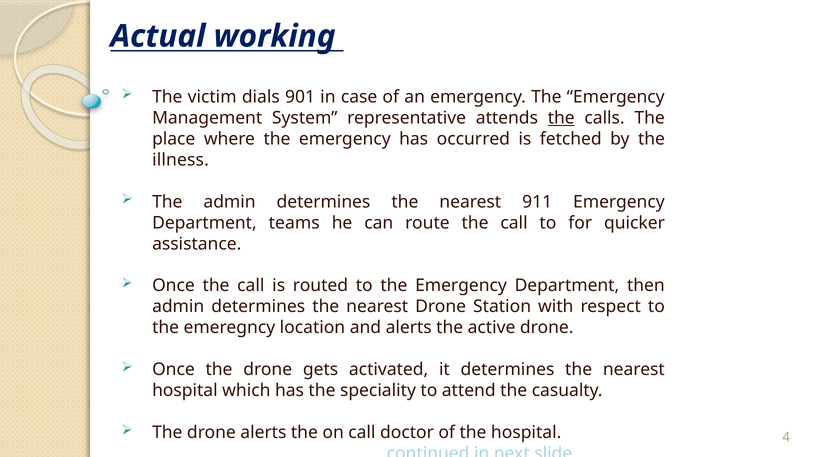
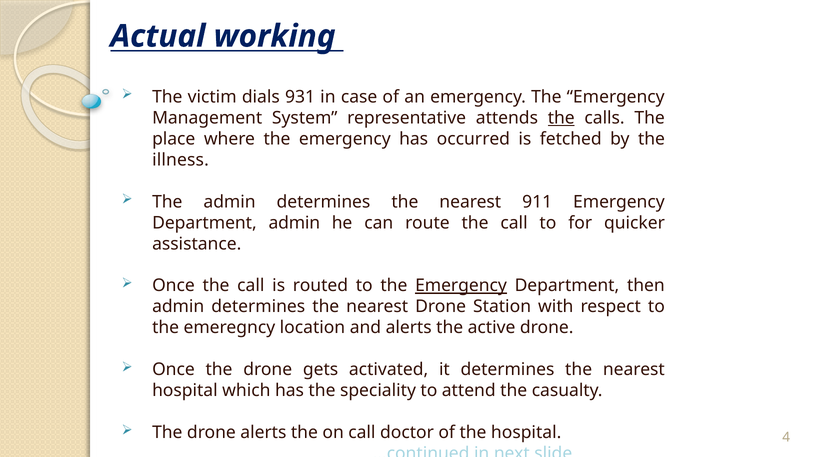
901: 901 -> 931
Department teams: teams -> admin
Emergency at (461, 286) underline: none -> present
